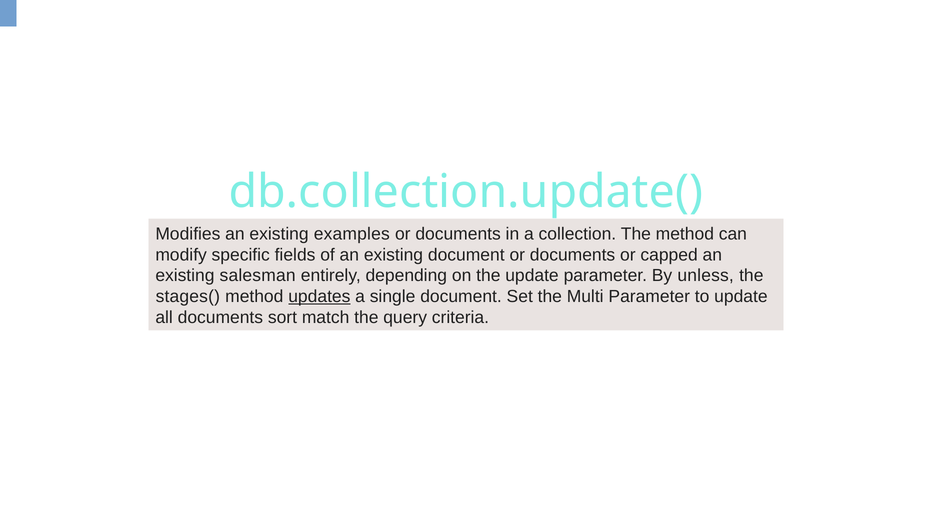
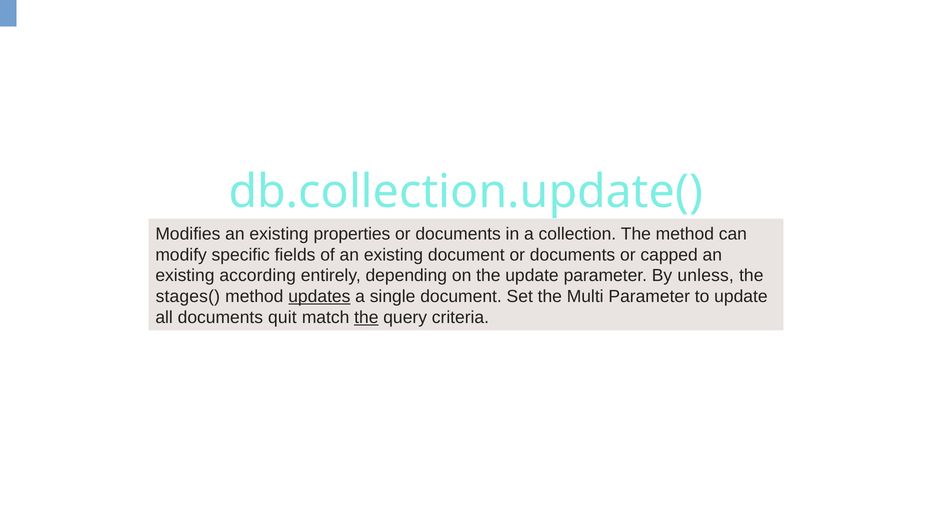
examples: examples -> properties
salesman: salesman -> according
sort: sort -> quit
the at (366, 318) underline: none -> present
